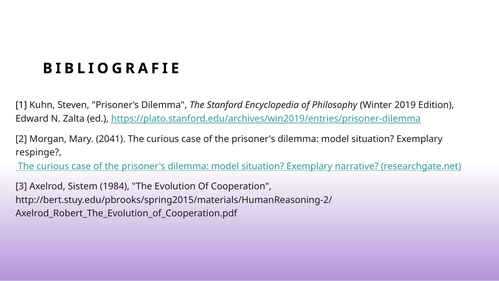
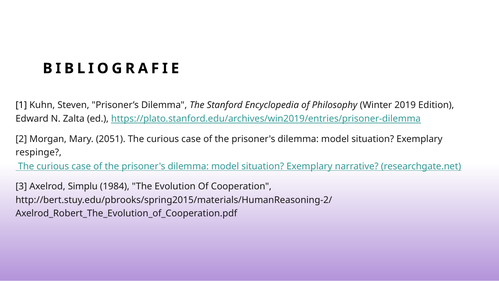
2041: 2041 -> 2051
Sistem: Sistem -> Simplu
